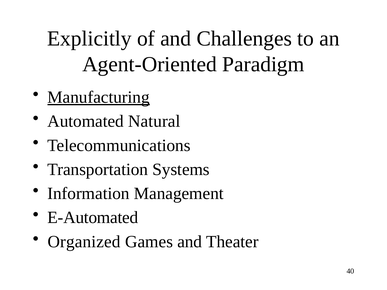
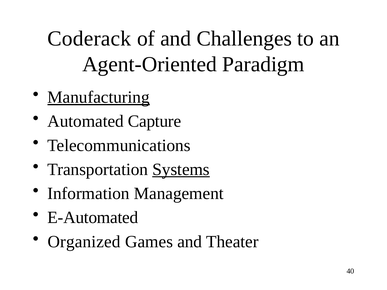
Explicitly: Explicitly -> Coderack
Natural: Natural -> Capture
Systems underline: none -> present
